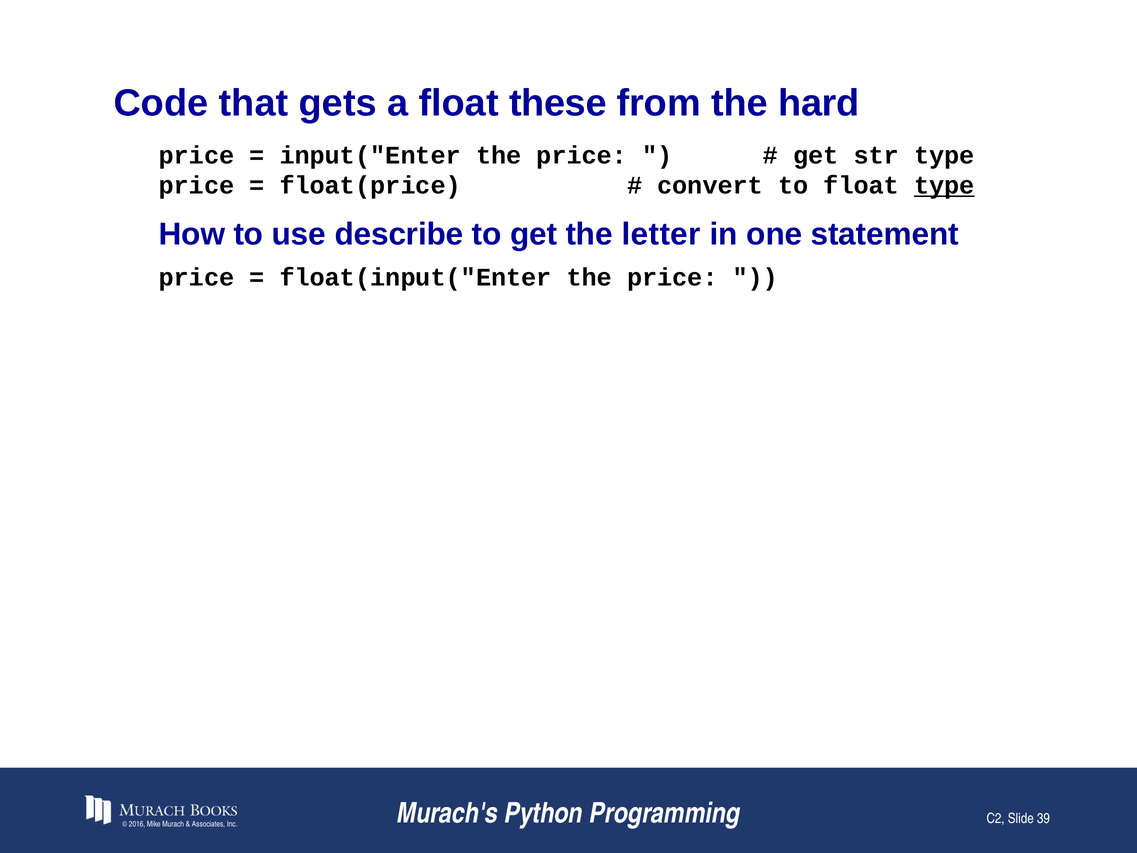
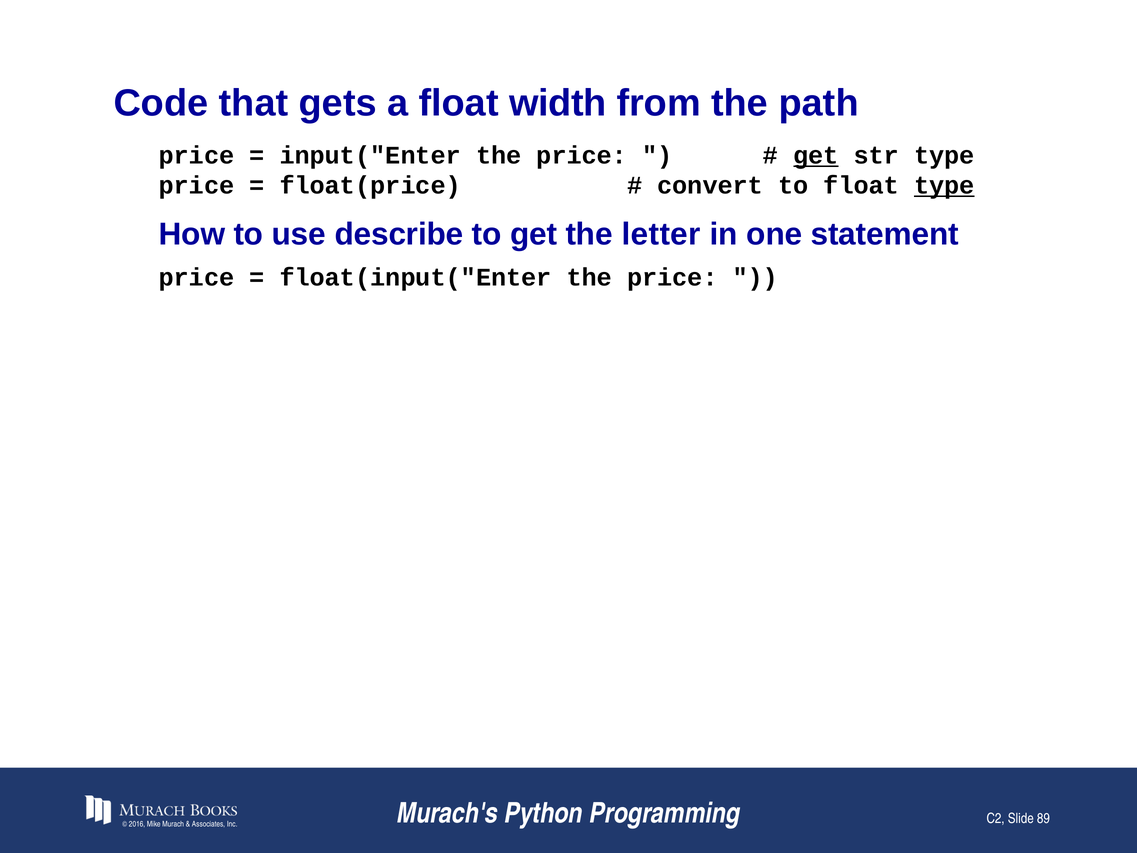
these: these -> width
hard: hard -> path
get at (816, 155) underline: none -> present
39: 39 -> 89
